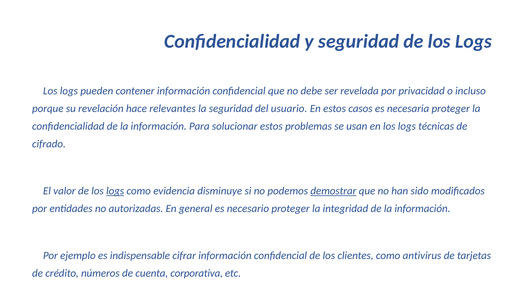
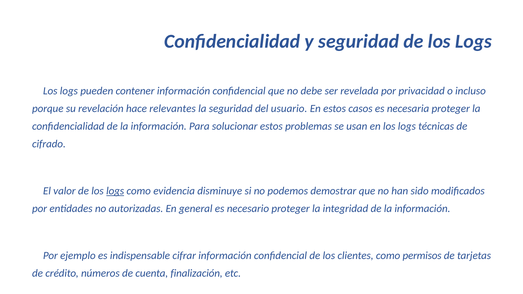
demostrar underline: present -> none
antivirus: antivirus -> permisos
corporativa: corporativa -> finalización
